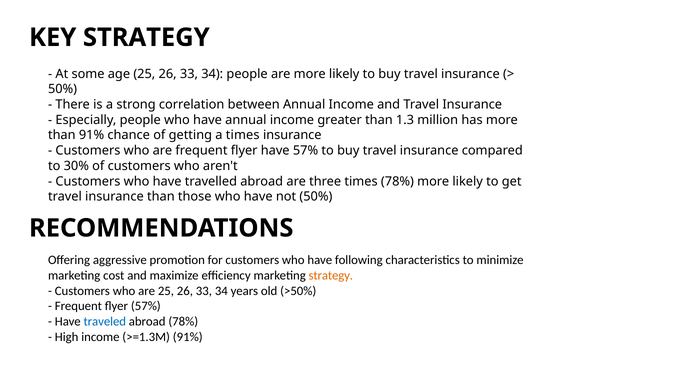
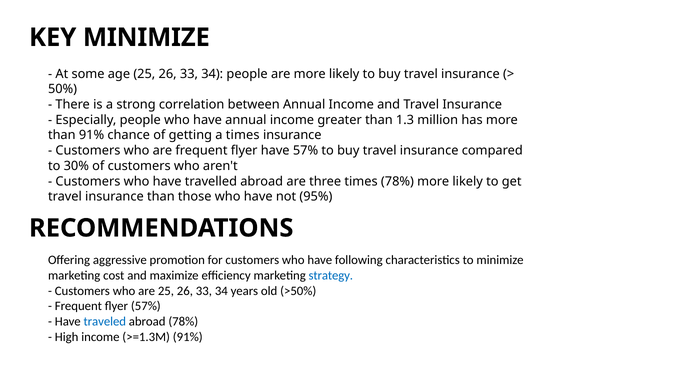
KEY STRATEGY: STRATEGY -> MINIMIZE
not 50%: 50% -> 95%
strategy at (331, 275) colour: orange -> blue
